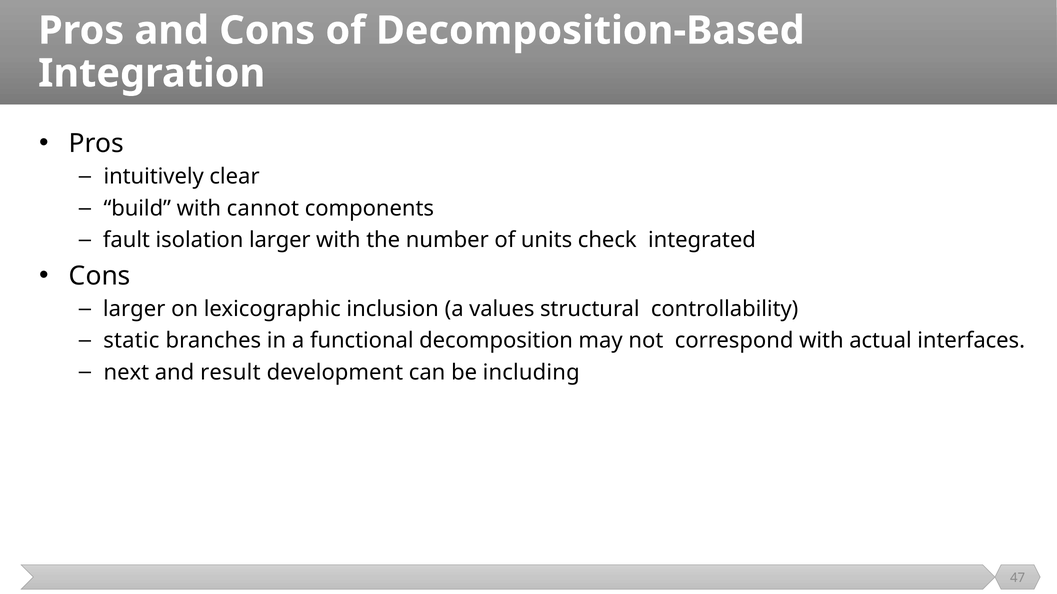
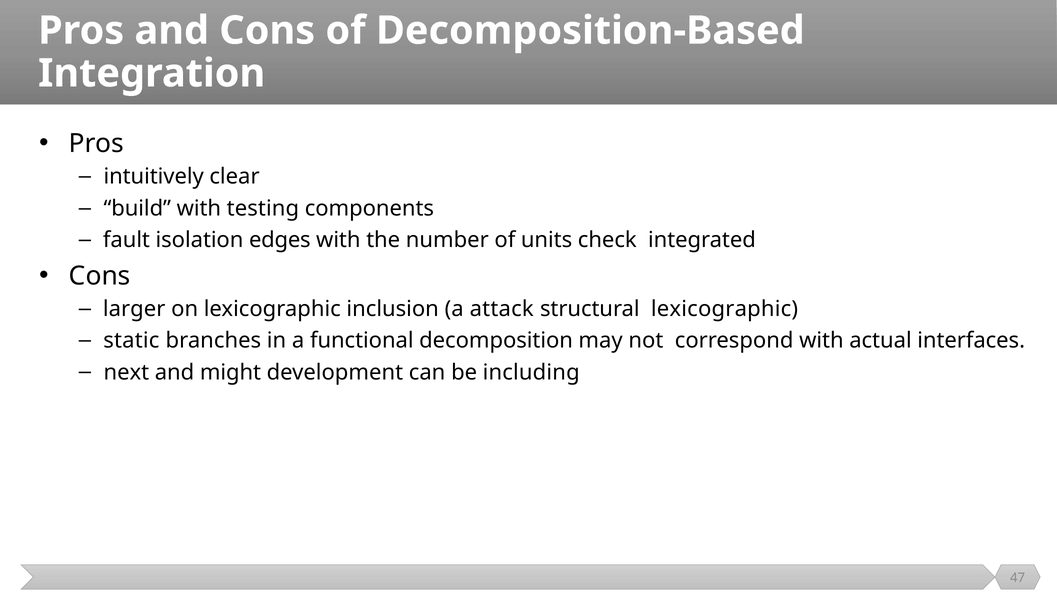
cannot: cannot -> testing
isolation larger: larger -> edges
values: values -> attack
structural controllability: controllability -> lexicographic
result: result -> might
